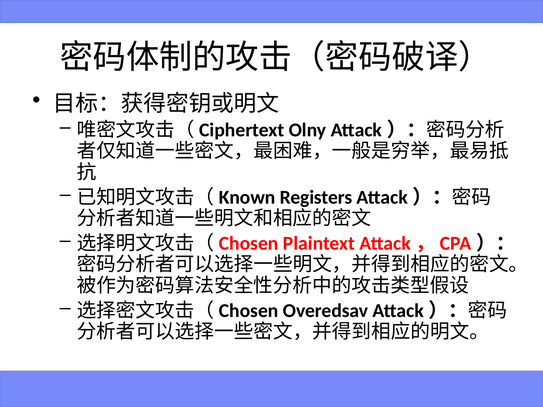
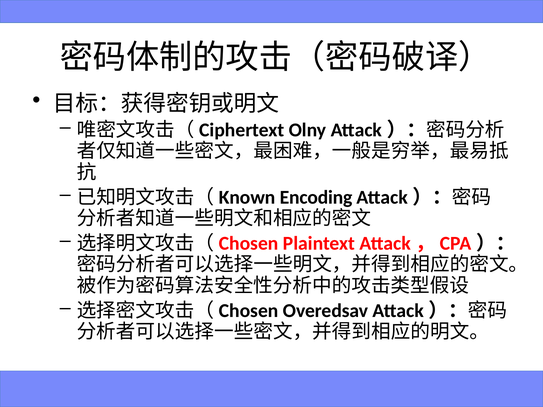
Registers: Registers -> Encoding
